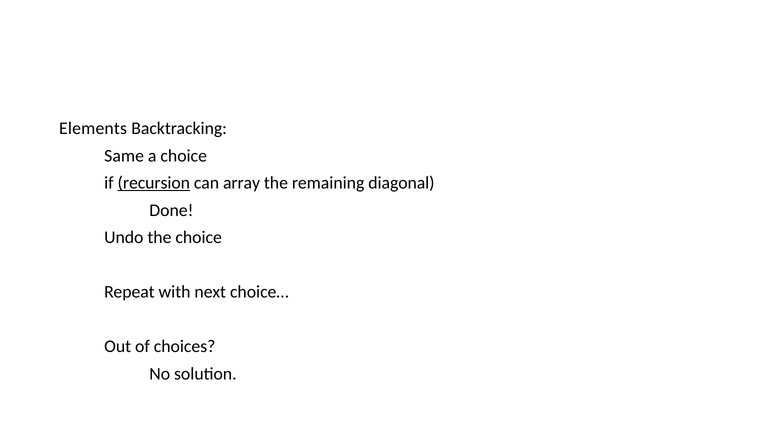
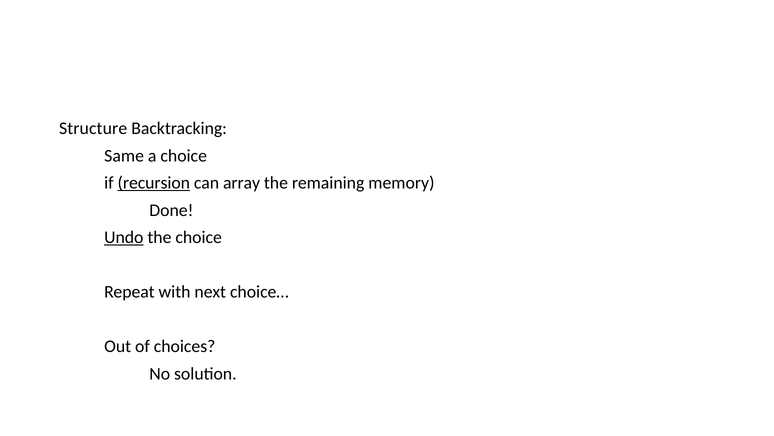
Elements: Elements -> Structure
diagonal: diagonal -> memory
Undo underline: none -> present
